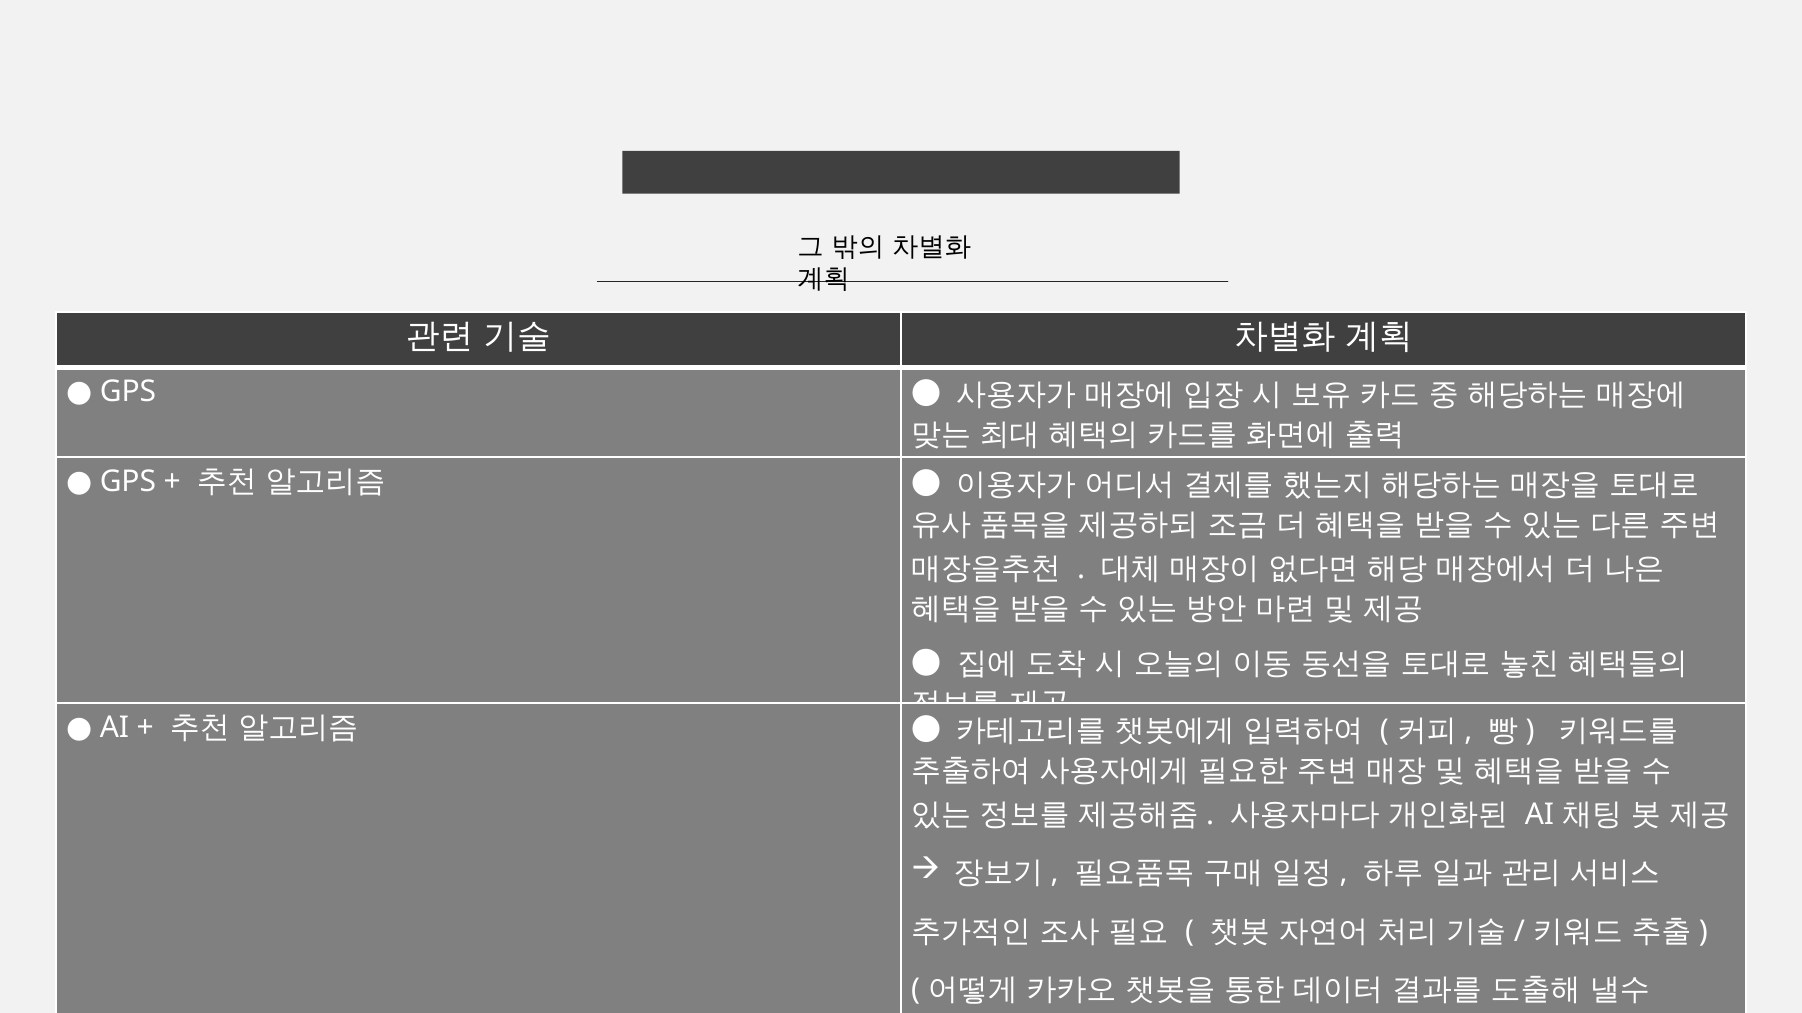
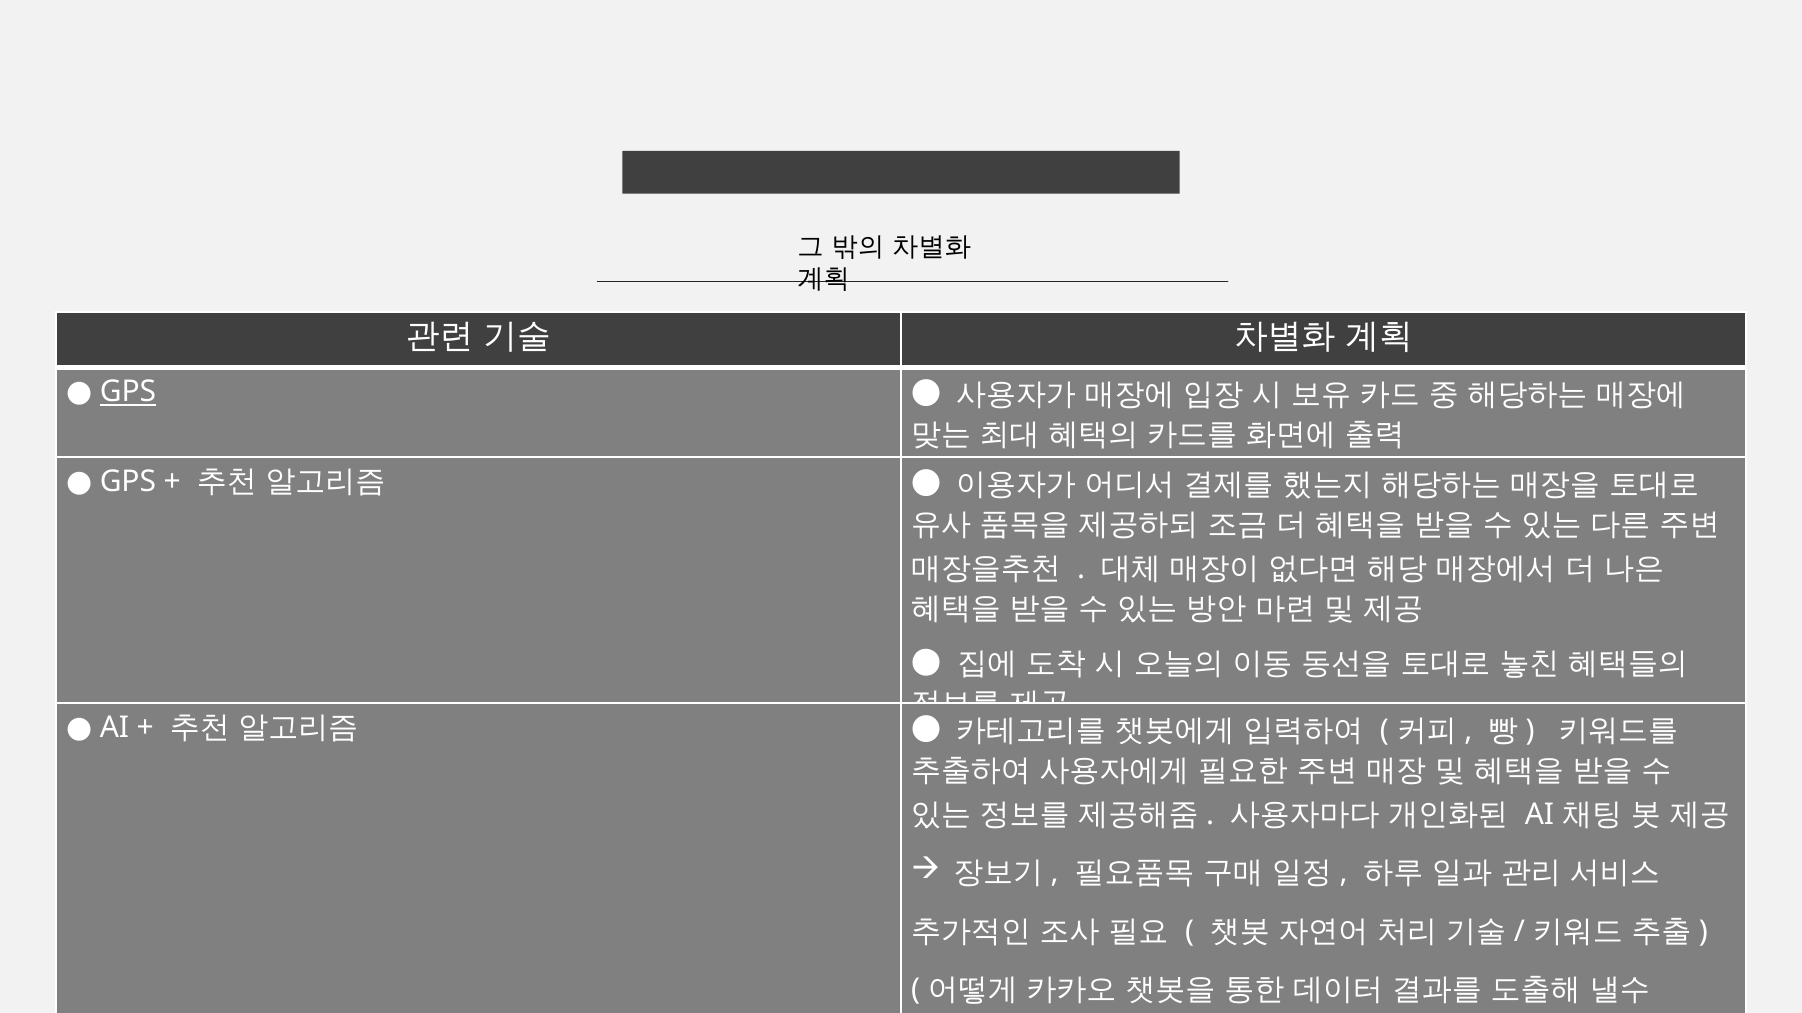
GPS at (128, 392) underline: none -> present
